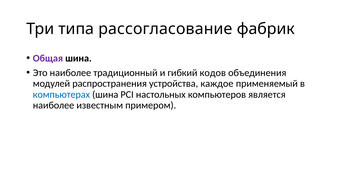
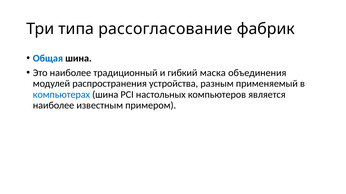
Общая colour: purple -> blue
кодов: кодов -> маска
каждое: каждое -> разным
